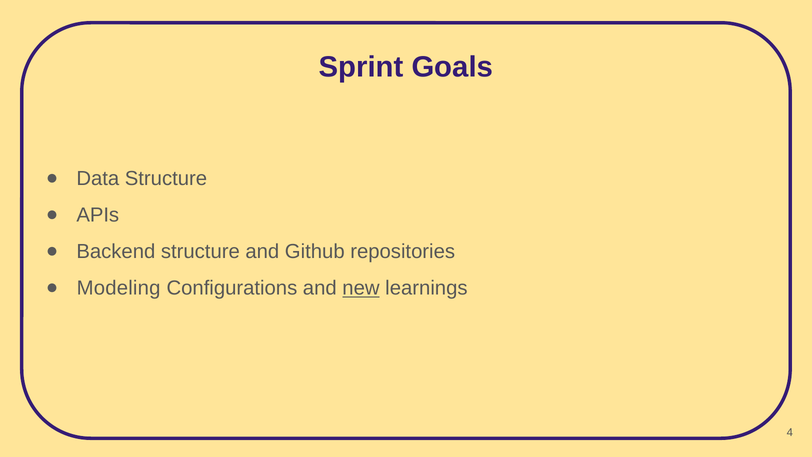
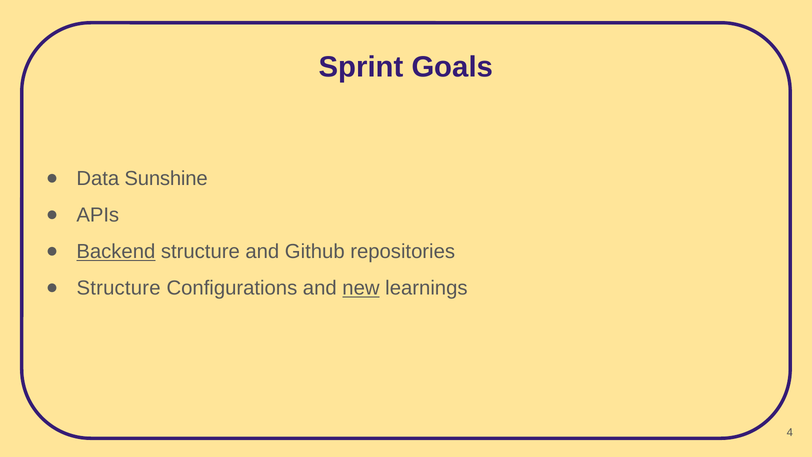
Data Structure: Structure -> Sunshine
Backend underline: none -> present
Modeling at (119, 288): Modeling -> Structure
